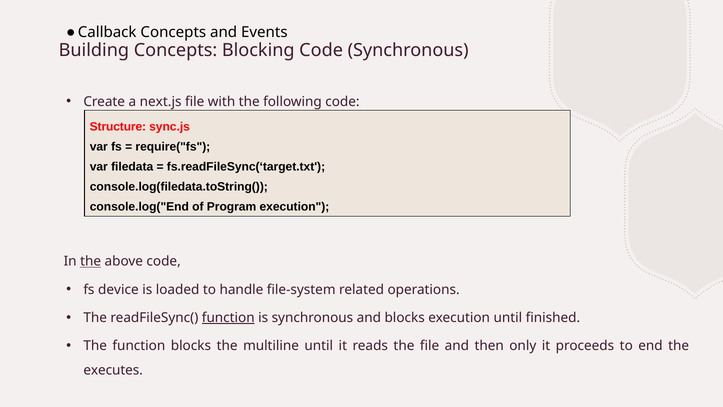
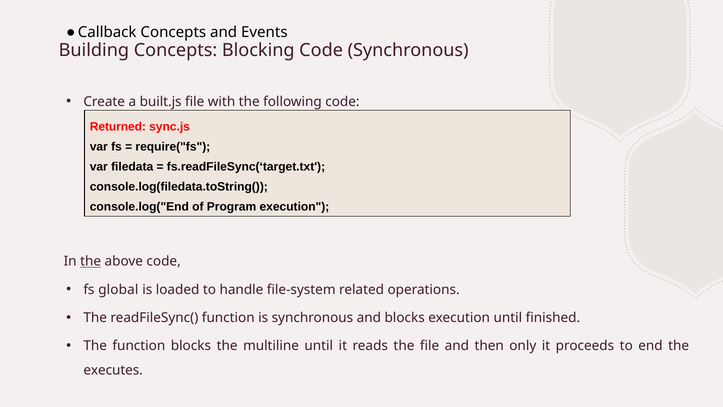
next.js: next.js -> built.js
Structure: Structure -> Returned
device: device -> global
function at (228, 318) underline: present -> none
